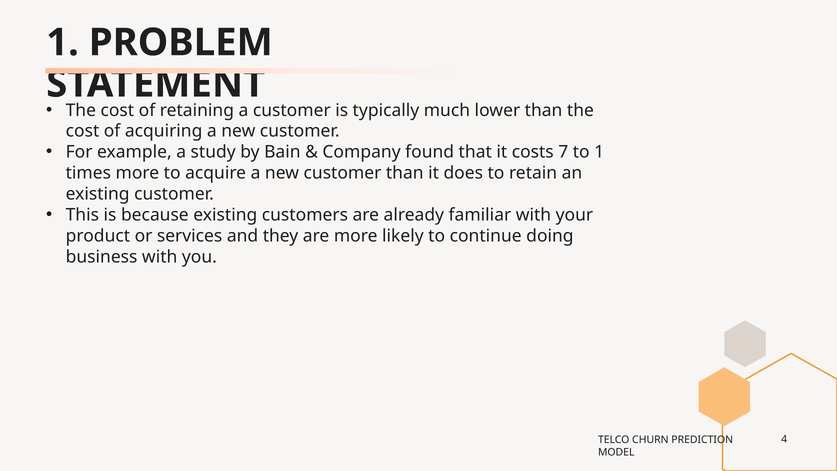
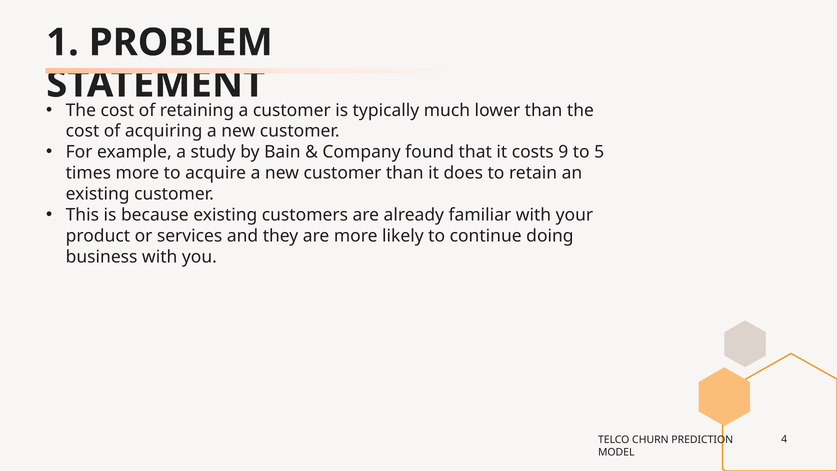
7: 7 -> 9
to 1: 1 -> 5
